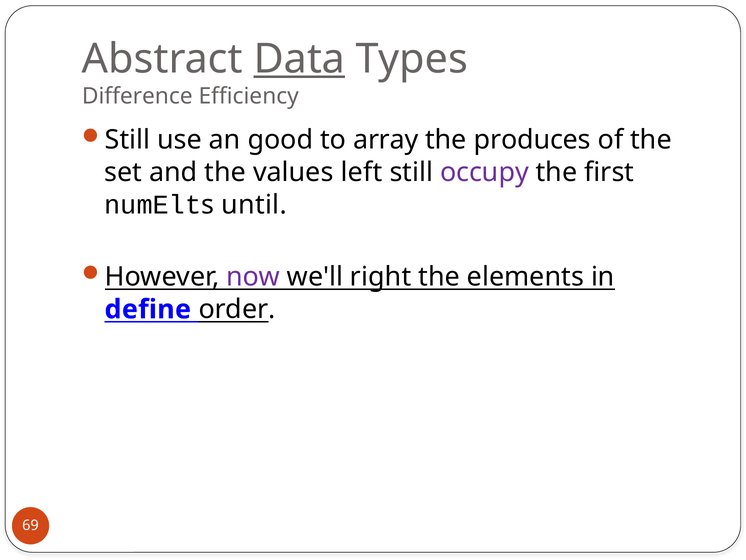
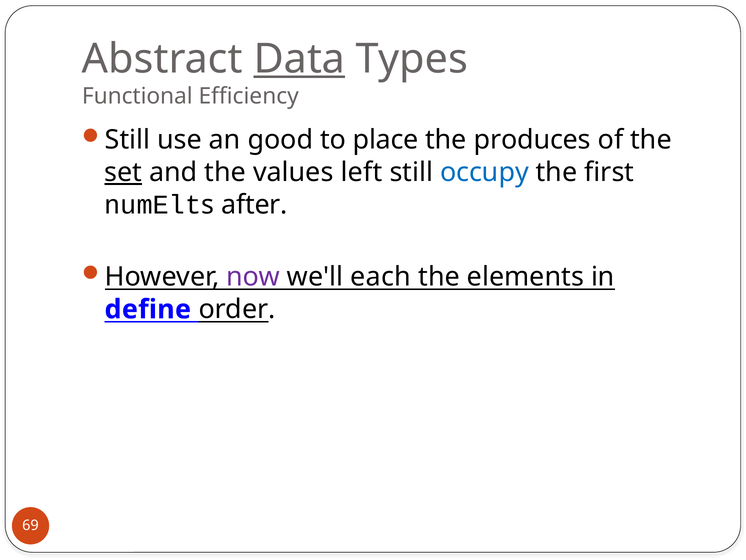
Difference: Difference -> Functional
array: array -> place
set underline: none -> present
occupy colour: purple -> blue
until: until -> after
right: right -> each
